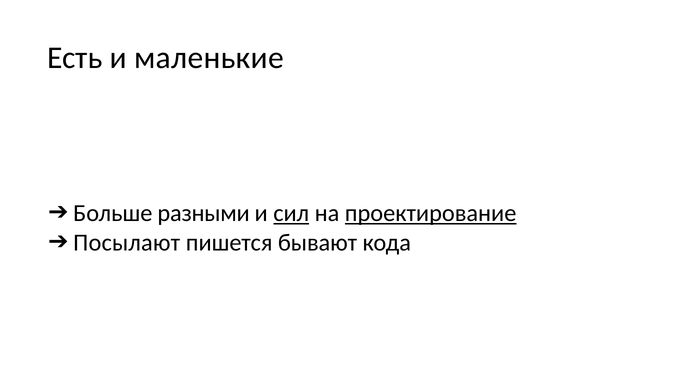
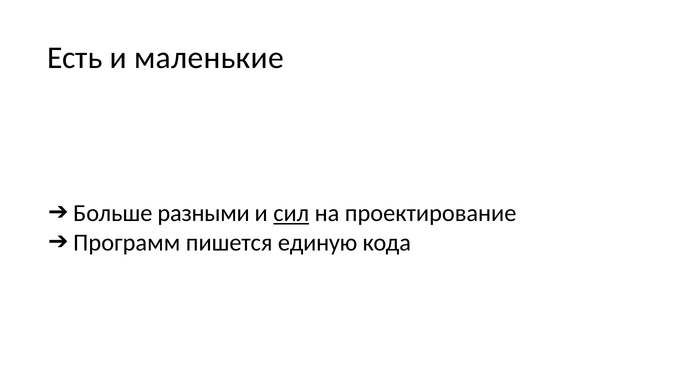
проектирование underline: present -> none
Посылают: Посылают -> Программ
бывают: бывают -> единую
